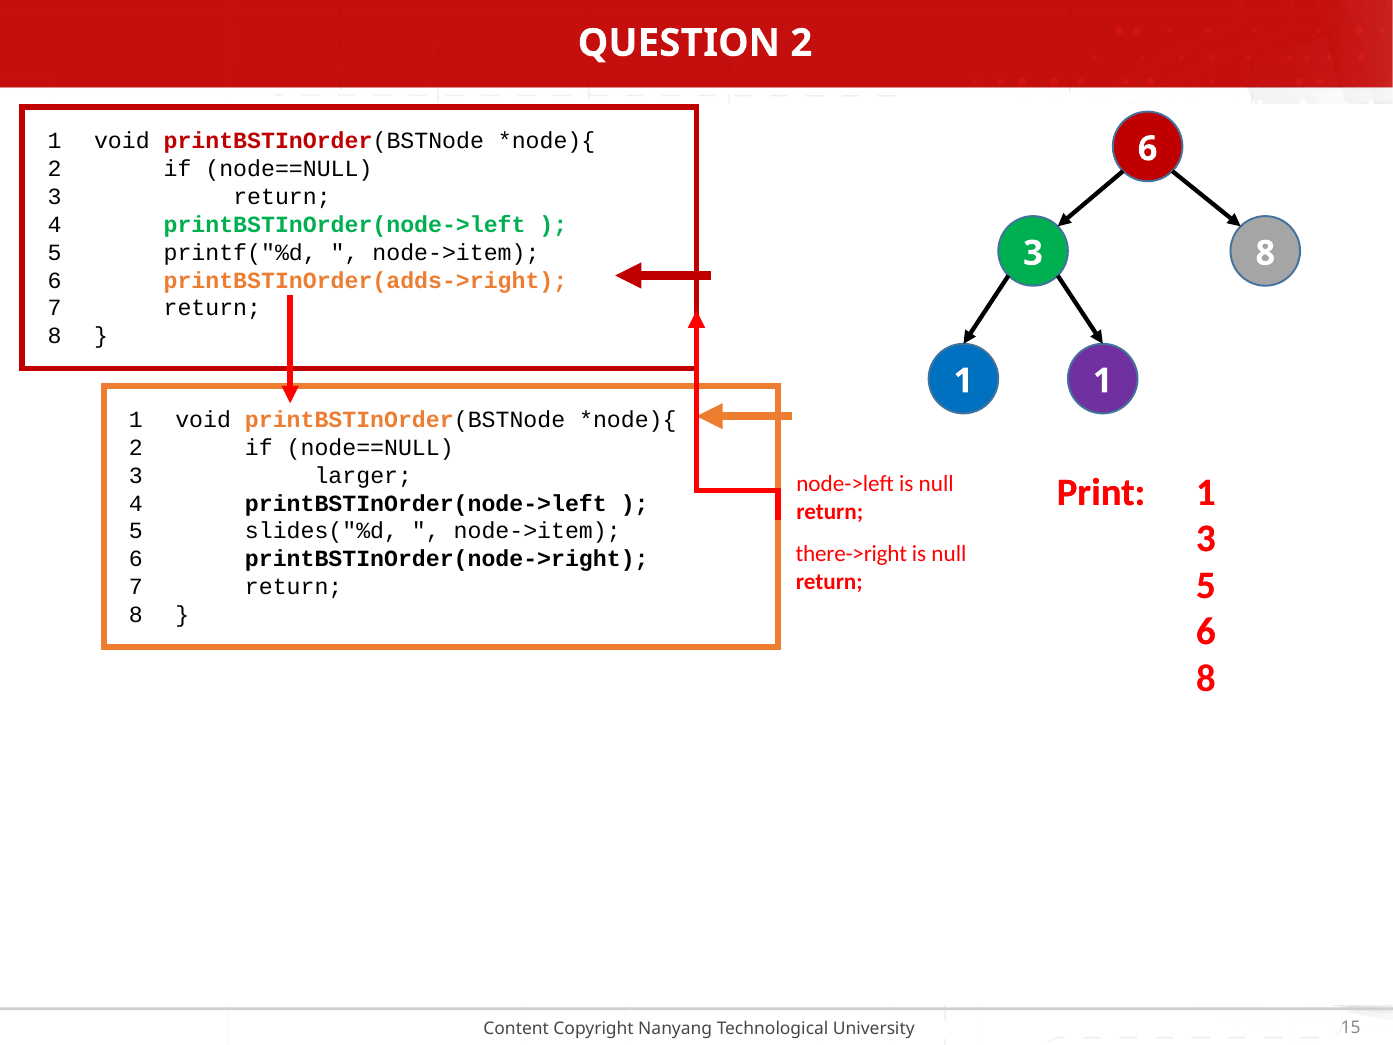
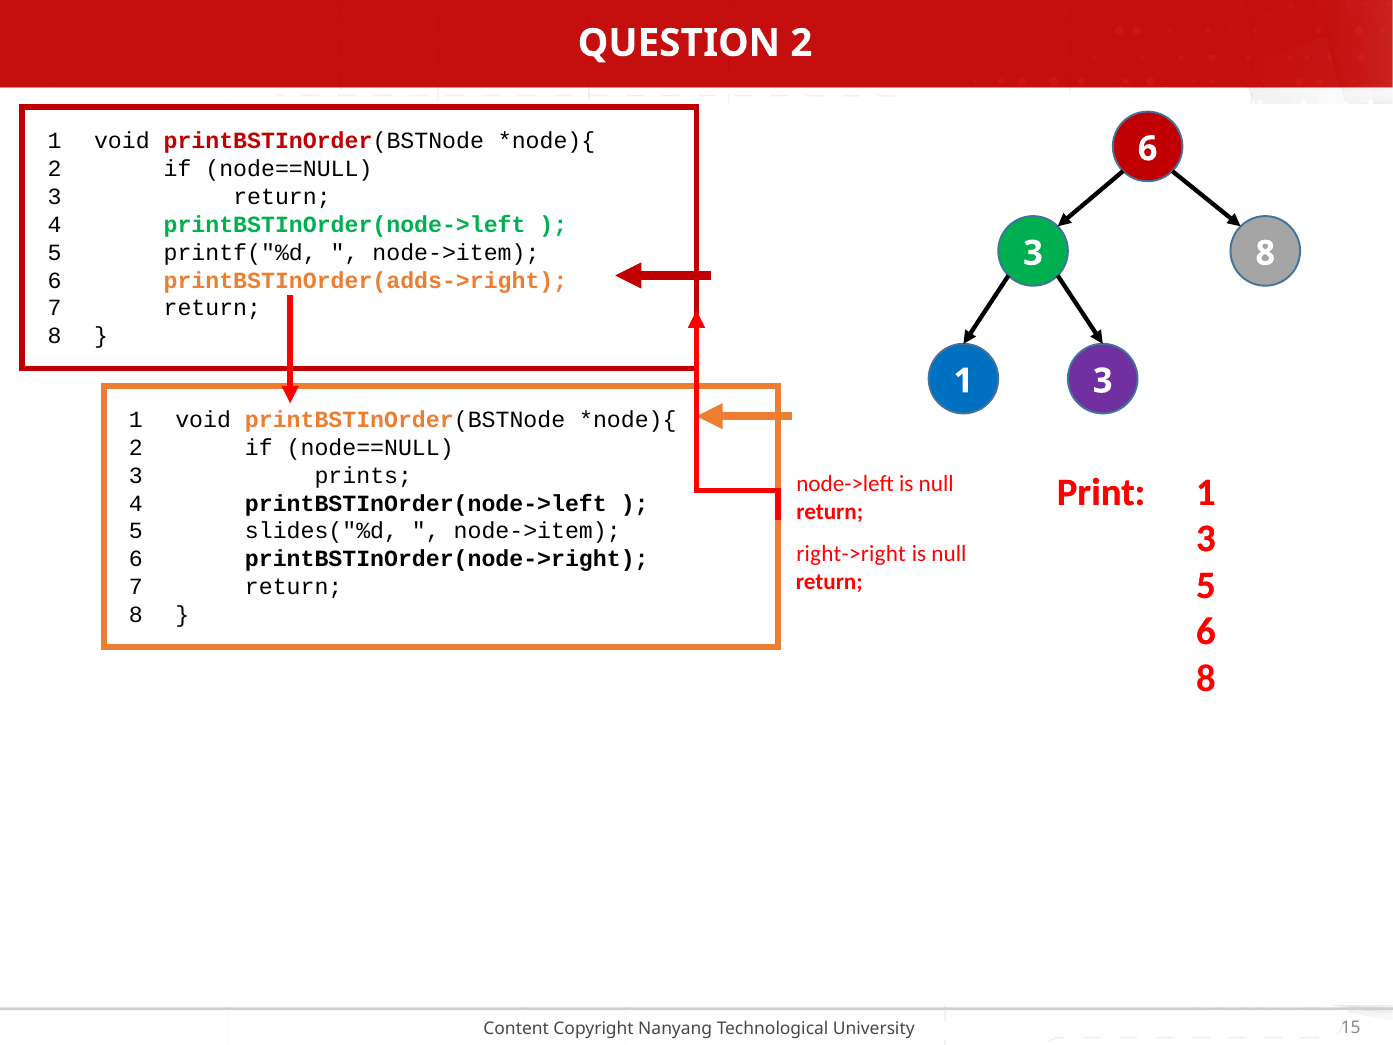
1 at (1103, 381): 1 -> 3
larger: larger -> prints
there->right: there->right -> right->right
